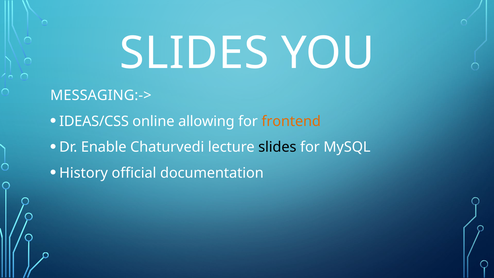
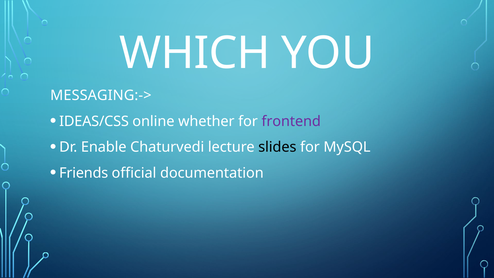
SLIDES at (194, 53): SLIDES -> WHICH
allowing: allowing -> whether
frontend colour: orange -> purple
History: History -> Friends
